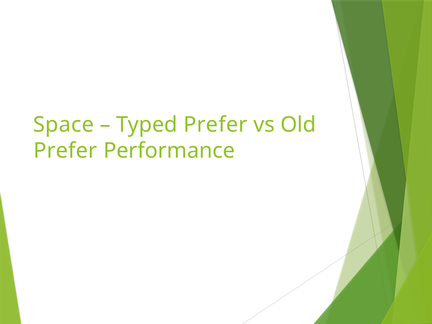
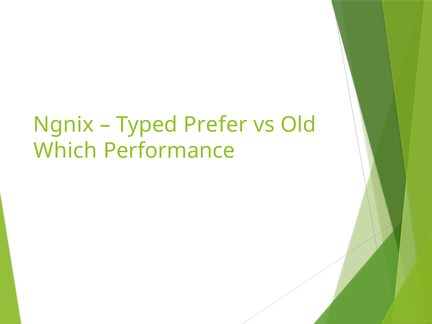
Space: Space -> Ngnix
Prefer at (65, 151): Prefer -> Which
